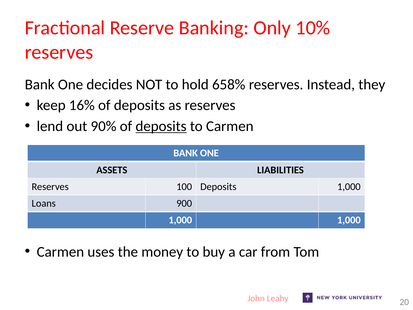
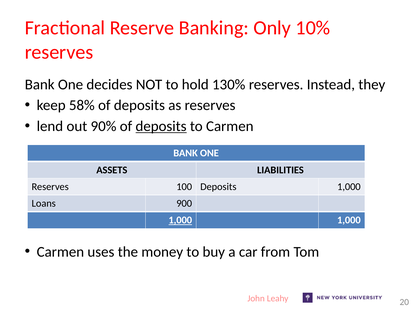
658%: 658% -> 130%
16%: 16% -> 58%
1,000 at (180, 220) underline: none -> present
